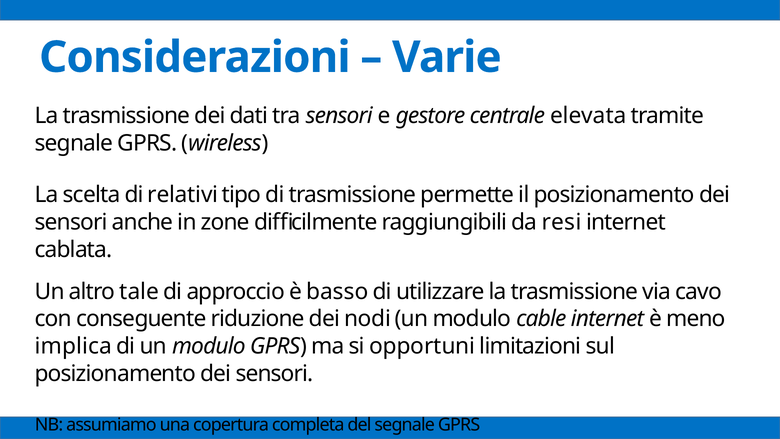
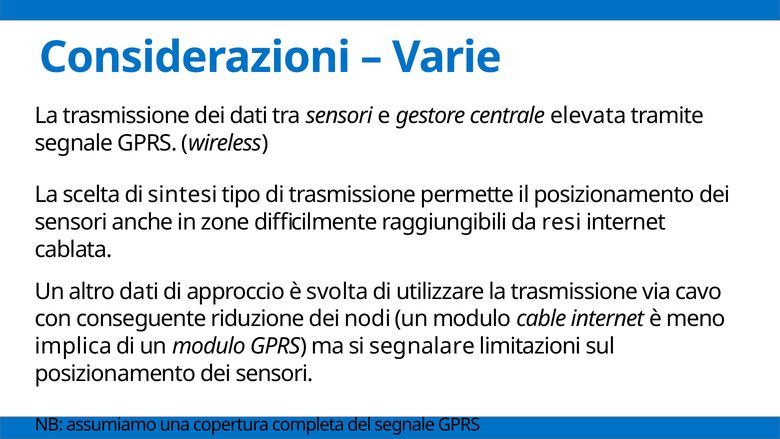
relativi: relativi -> sintesi
altro tale: tale -> dati
basso: basso -> svolta
opportuni: opportuni -> segnalare
